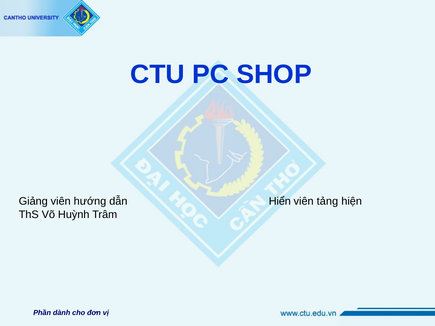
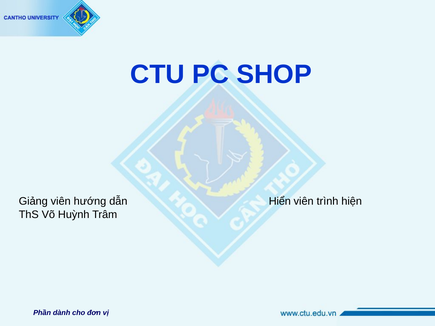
tảng: tảng -> trình
